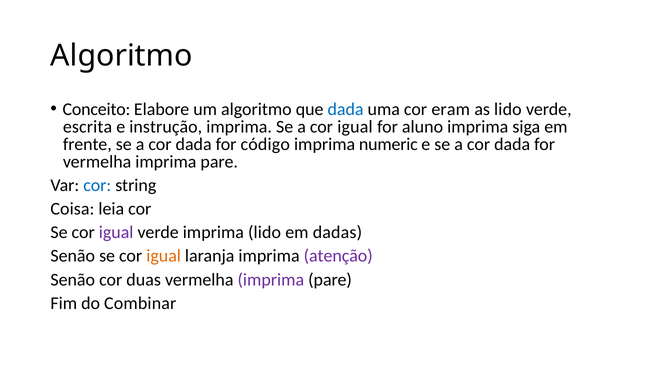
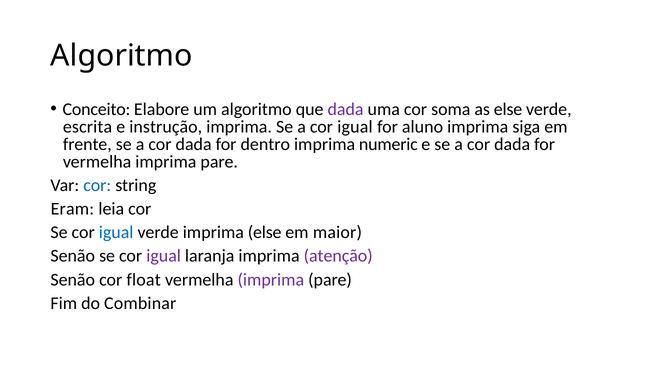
dada at (346, 110) colour: blue -> purple
eram: eram -> soma
as lido: lido -> else
código: código -> dentro
Coisa: Coisa -> Eram
igual at (116, 233) colour: purple -> blue
imprima lido: lido -> else
dadas: dadas -> maior
igual at (164, 256) colour: orange -> purple
duas: duas -> float
